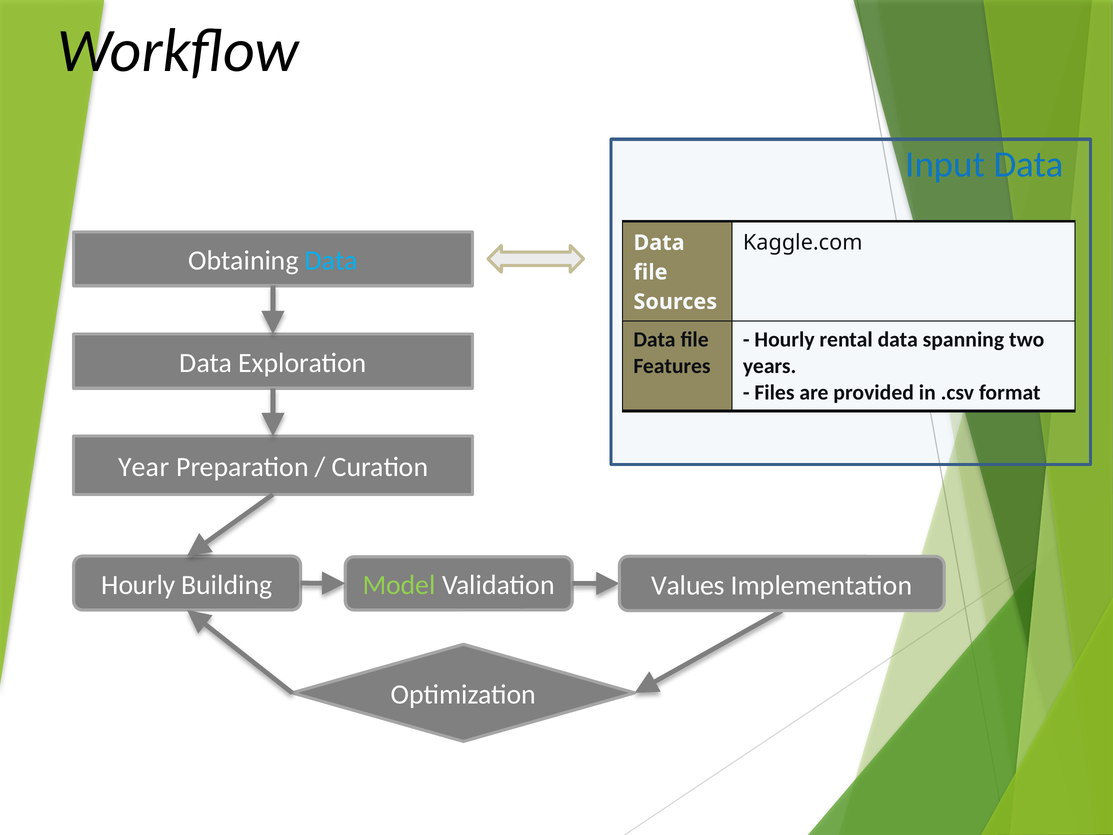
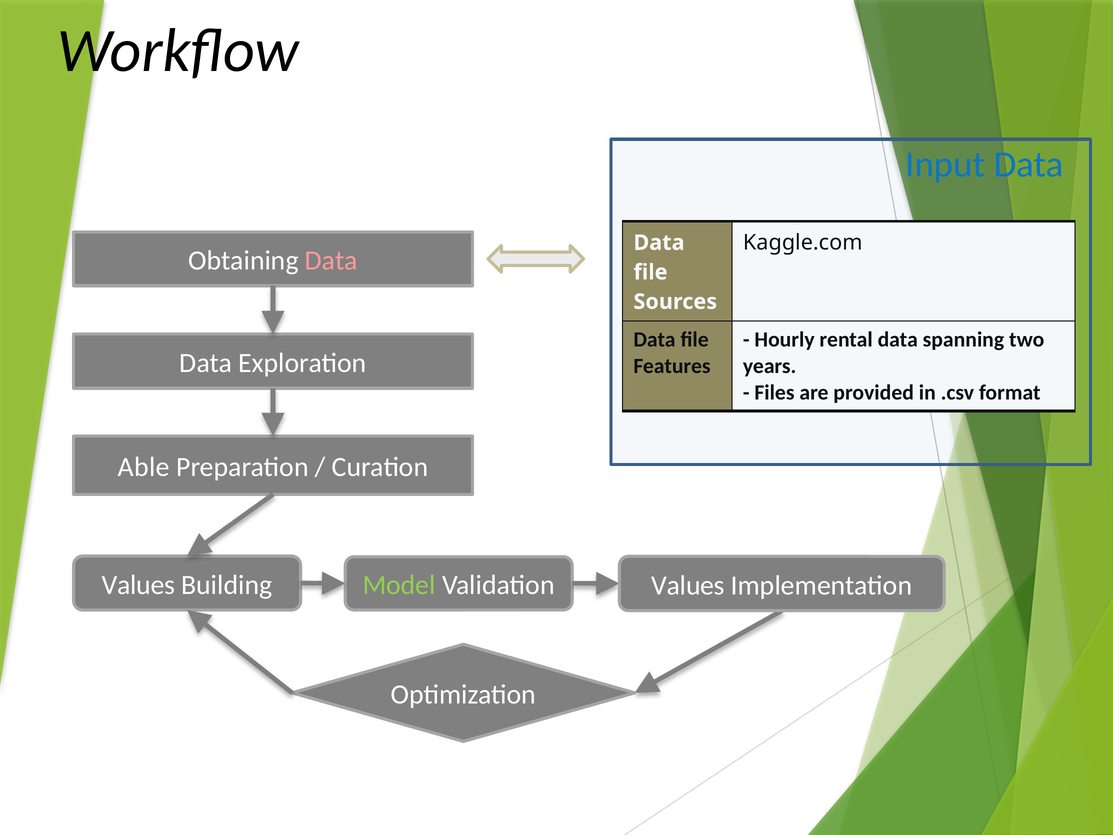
Data at (331, 261) colour: light blue -> pink
Year: Year -> Able
Hourly at (138, 585): Hourly -> Values
